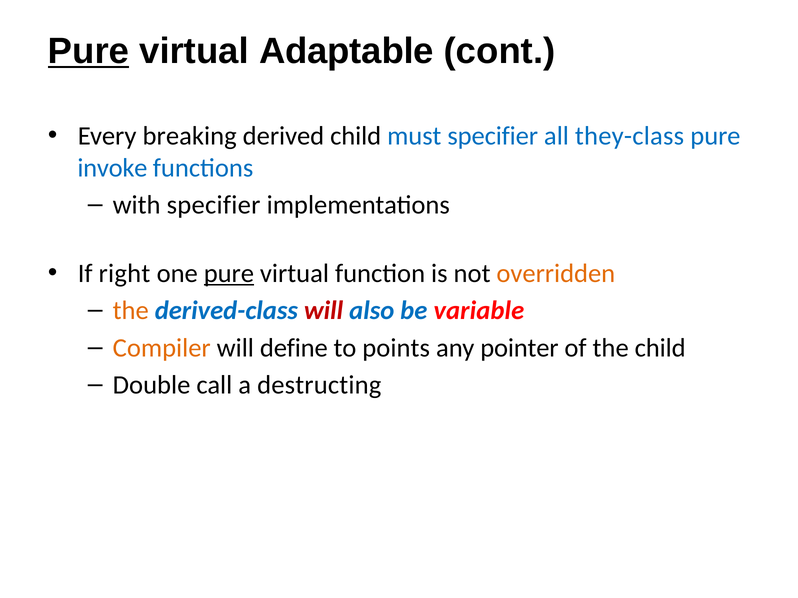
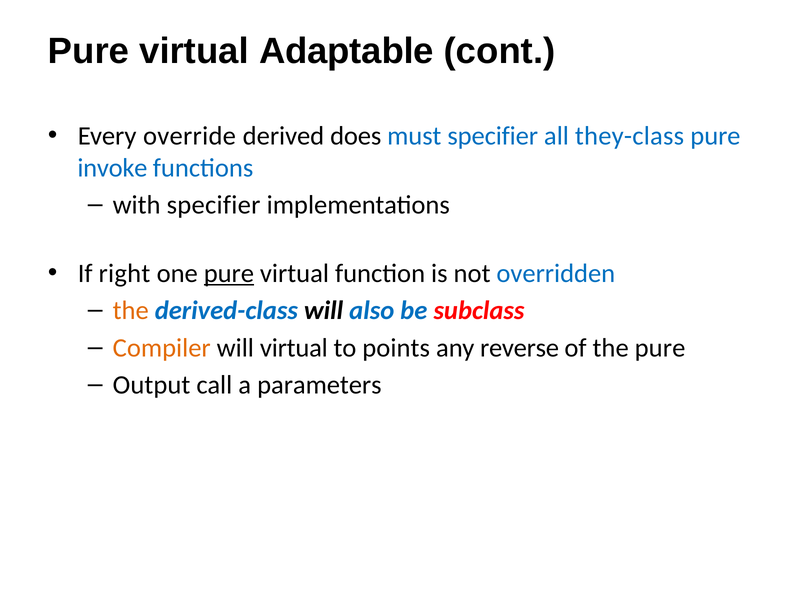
Pure at (88, 51) underline: present -> none
breaking: breaking -> override
derived child: child -> does
overridden colour: orange -> blue
will at (324, 311) colour: red -> black
variable: variable -> subclass
will define: define -> virtual
pointer: pointer -> reverse
the child: child -> pure
Double: Double -> Output
destructing: destructing -> parameters
